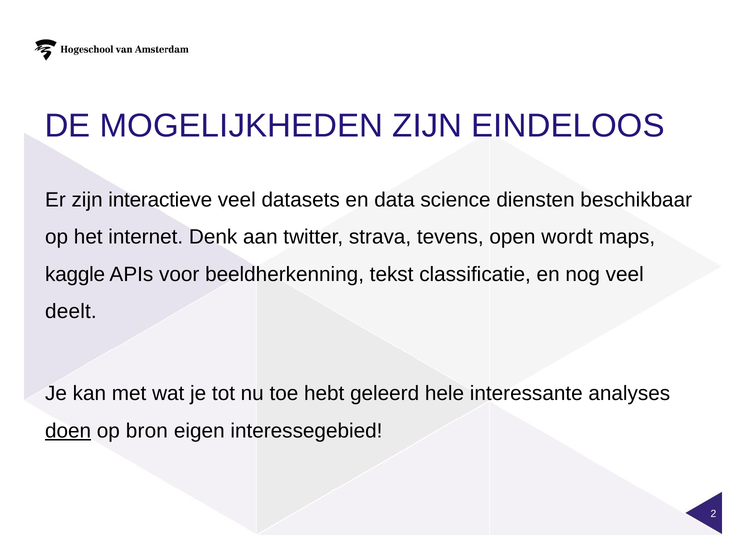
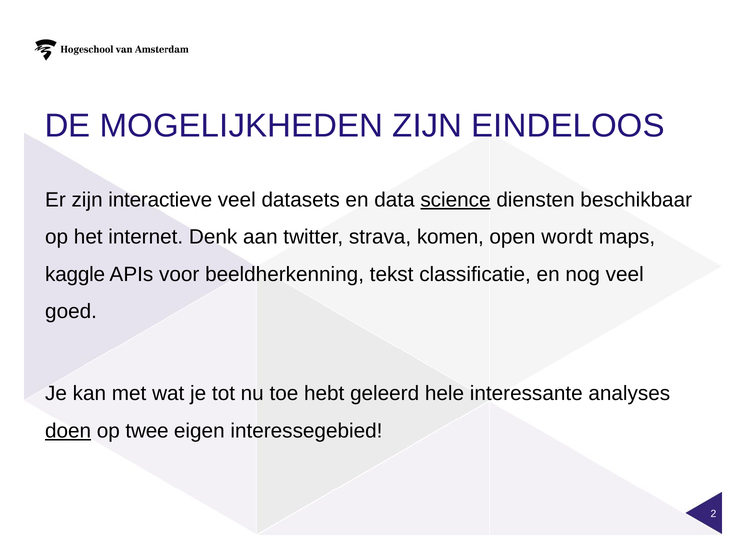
science underline: none -> present
tevens: tevens -> komen
deelt: deelt -> goed
bron: bron -> twee
